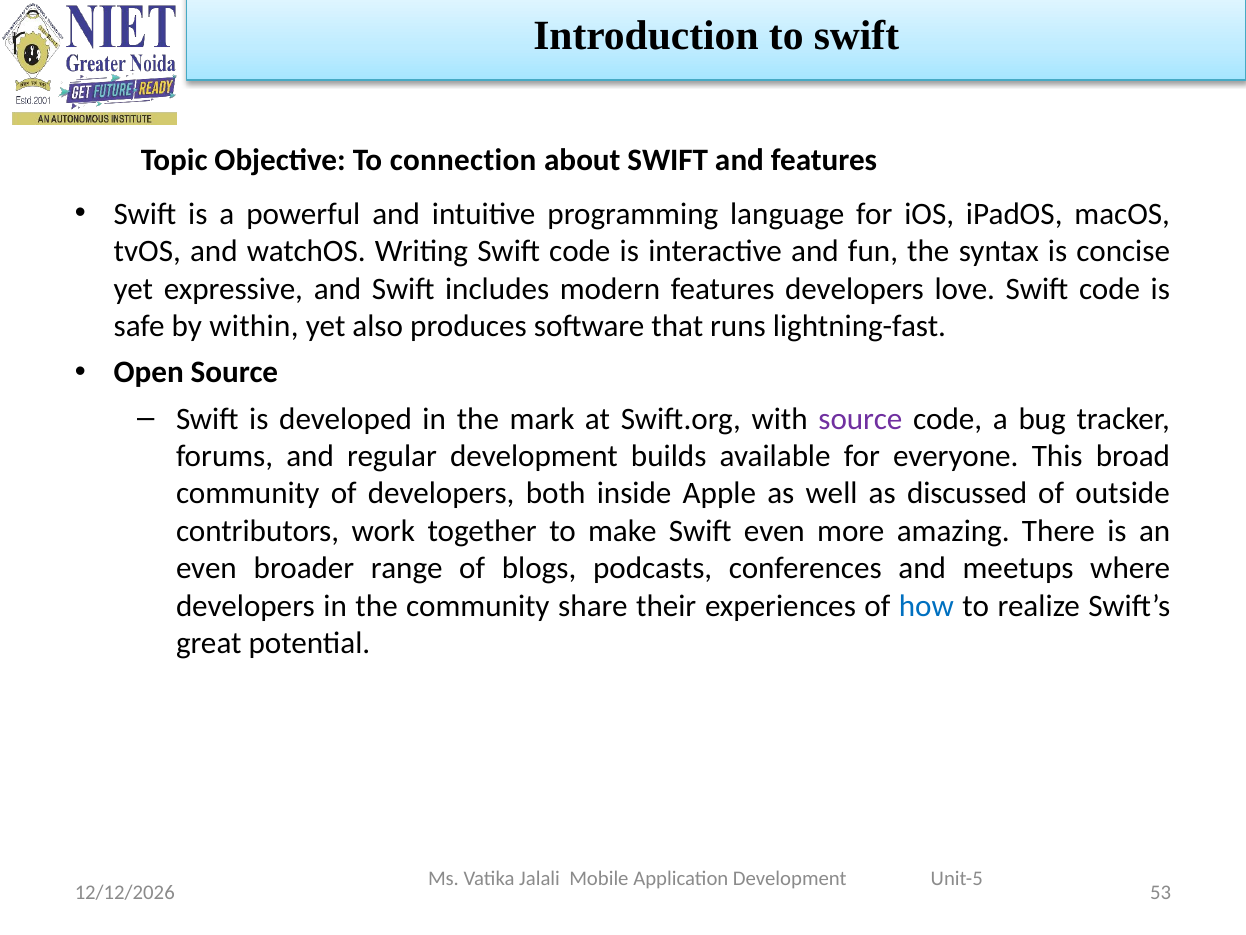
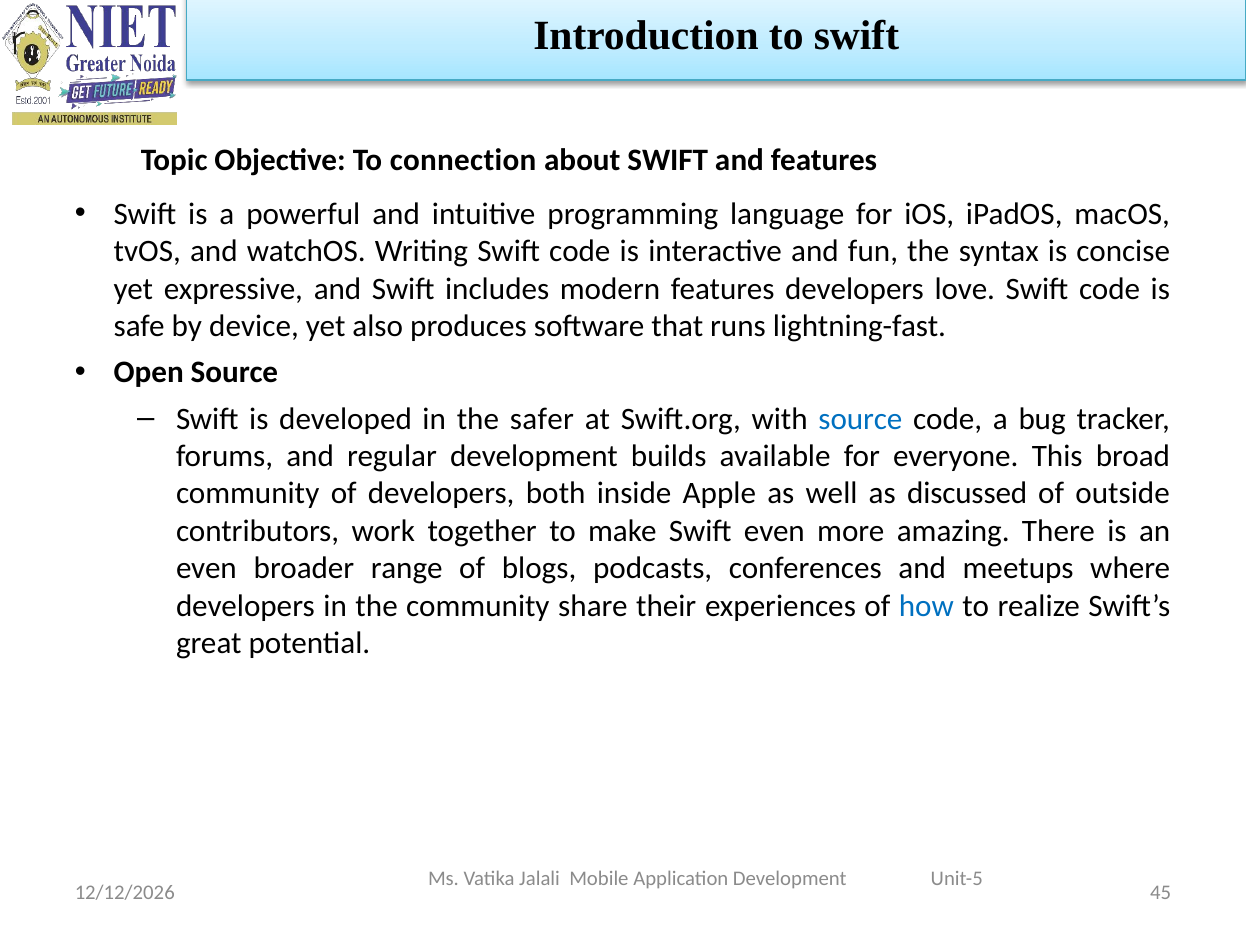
within: within -> device
mark: mark -> safer
source at (860, 419) colour: purple -> blue
53: 53 -> 45
